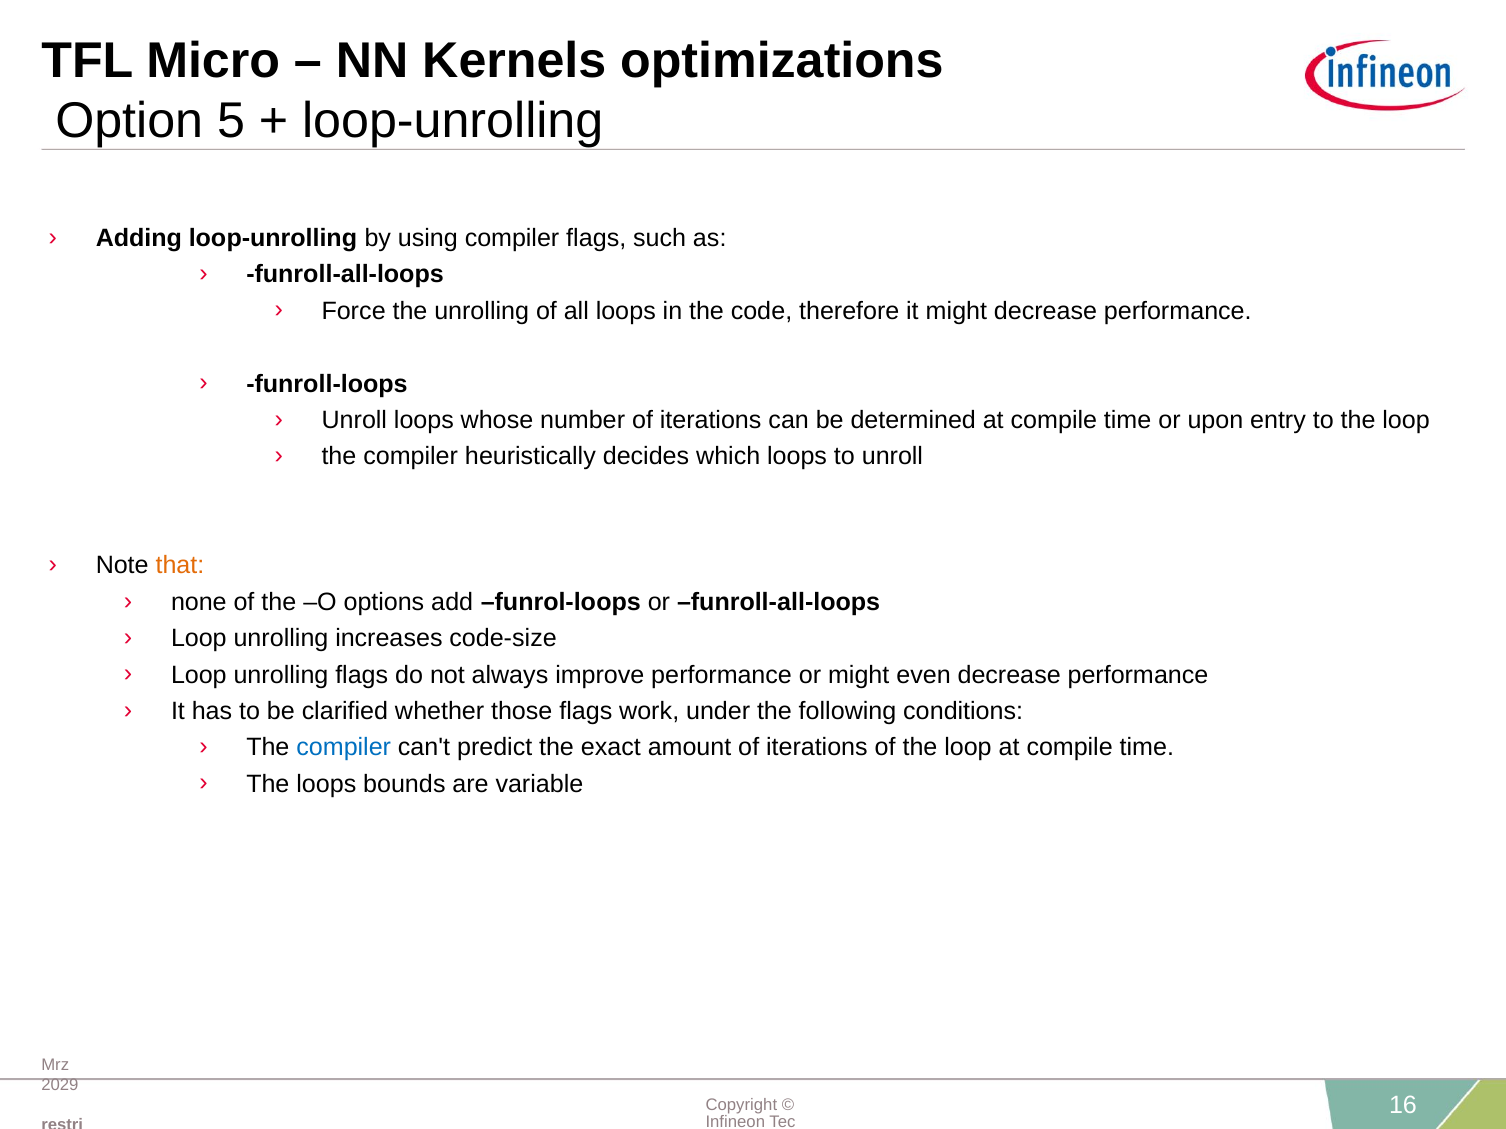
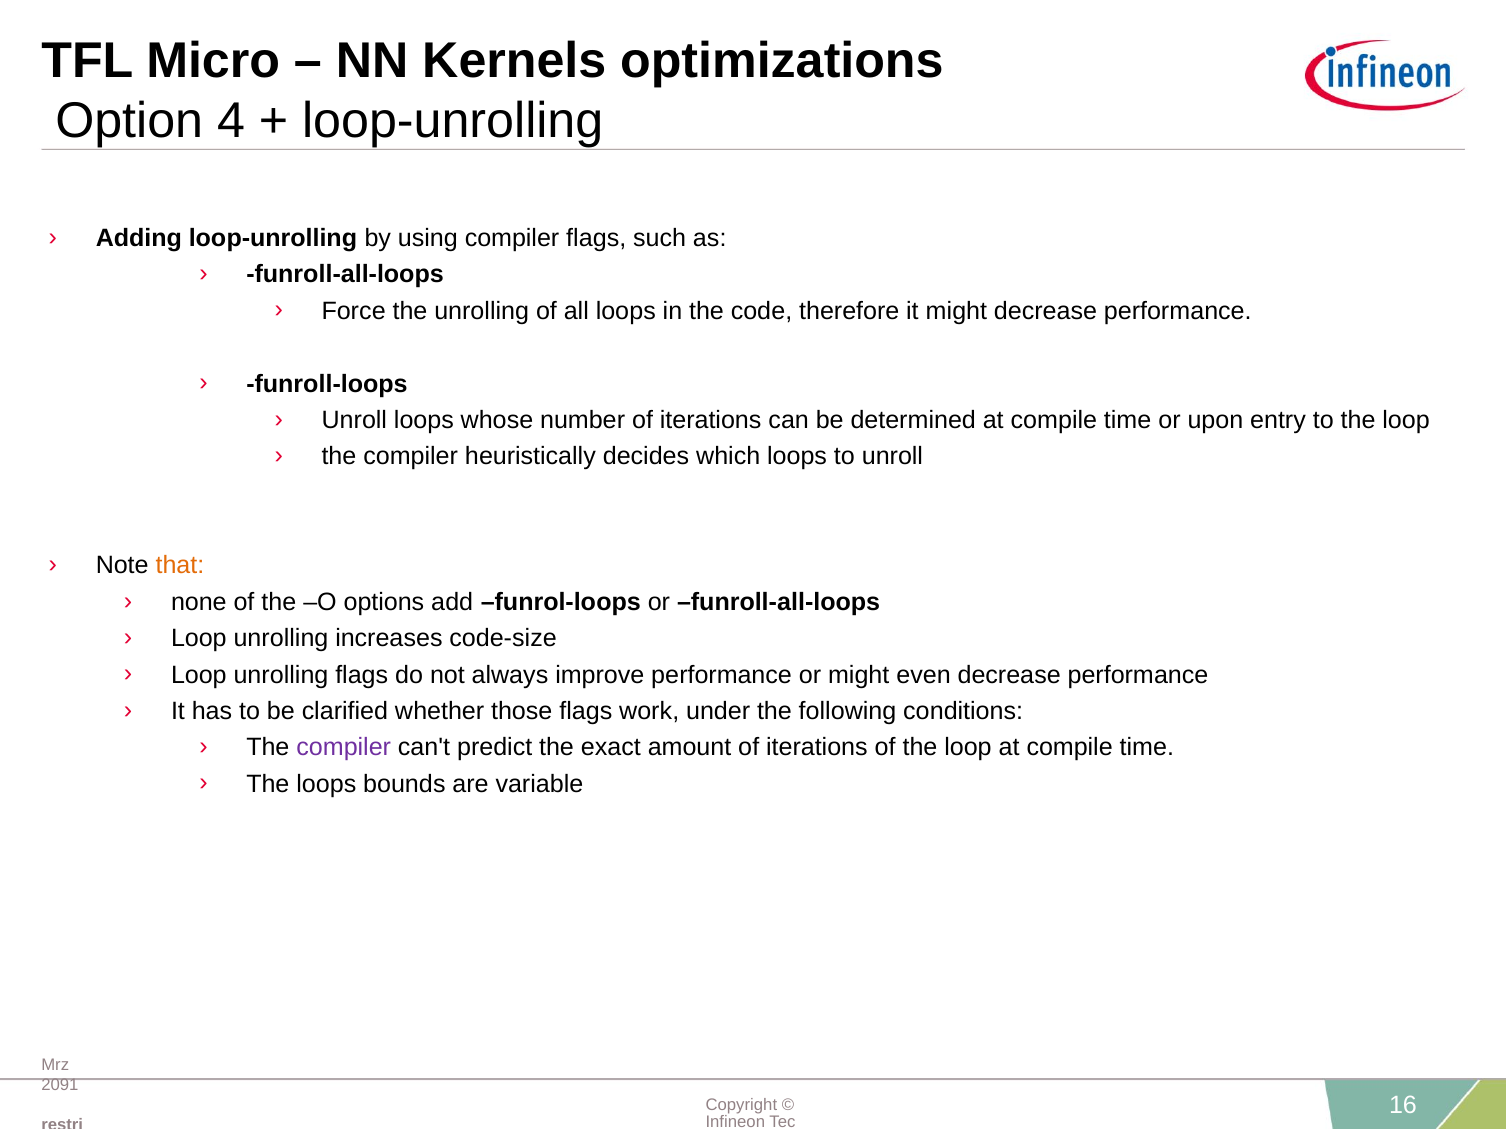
5: 5 -> 4
compiler at (344, 748) colour: blue -> purple
2029: 2029 -> 2091
